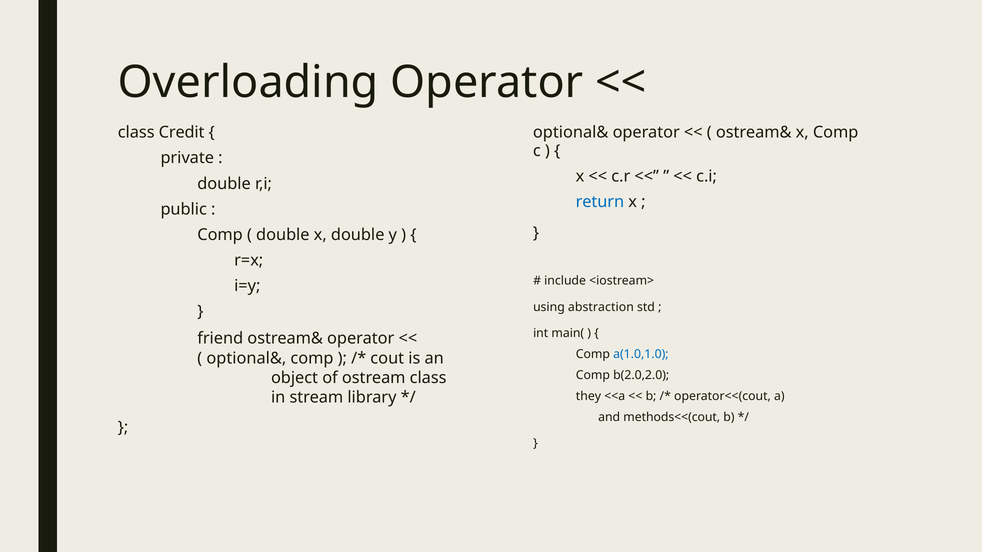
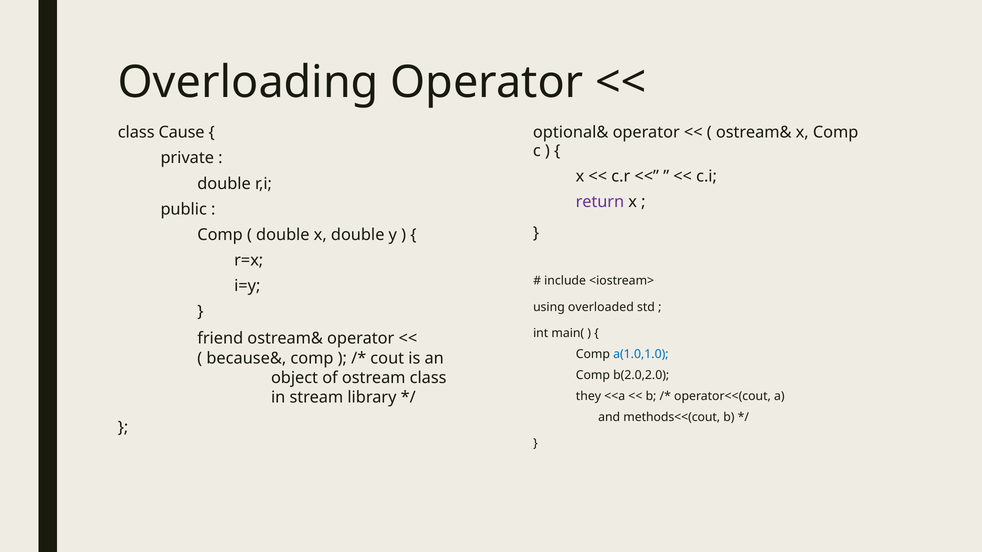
Credit: Credit -> Cause
return colour: blue -> purple
abstraction: abstraction -> overloaded
optional& at (246, 358): optional& -> because&
